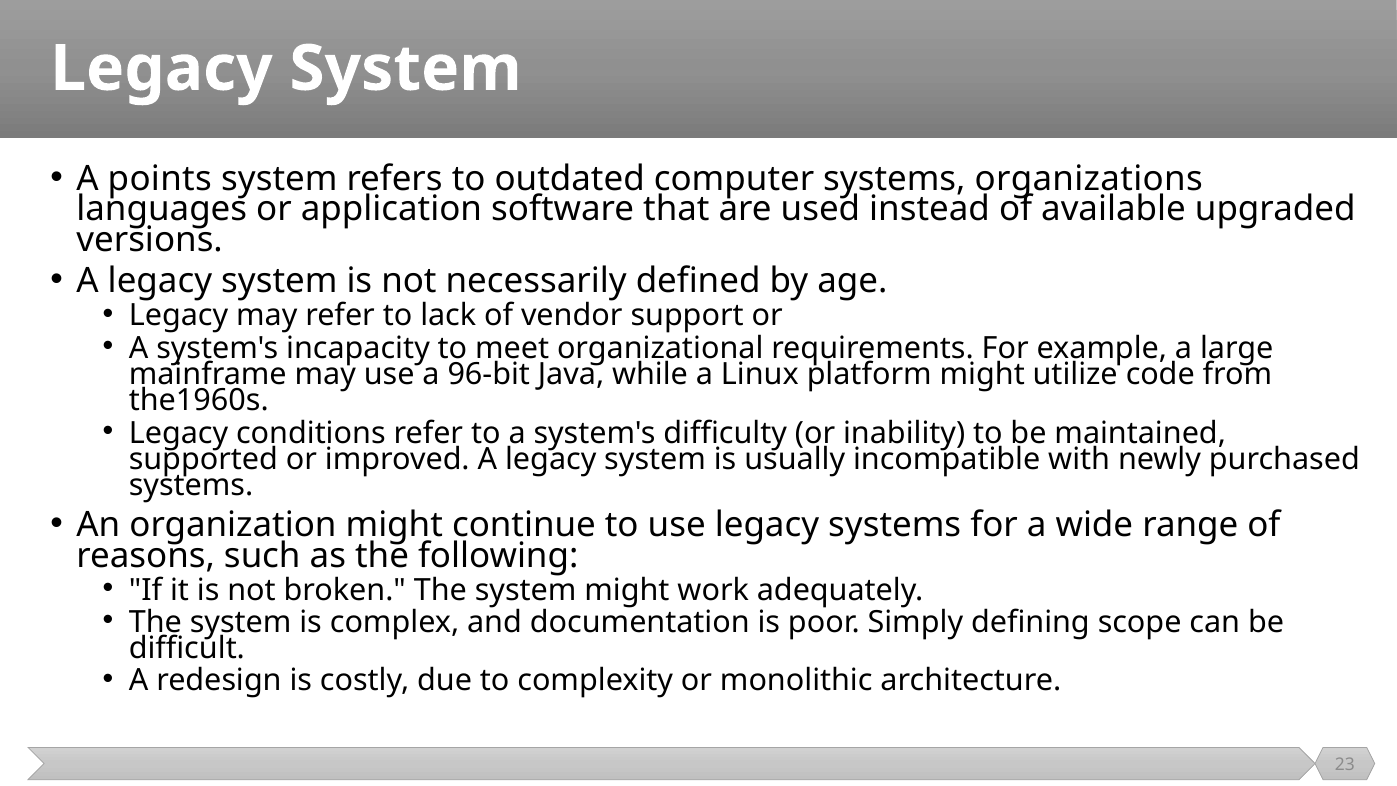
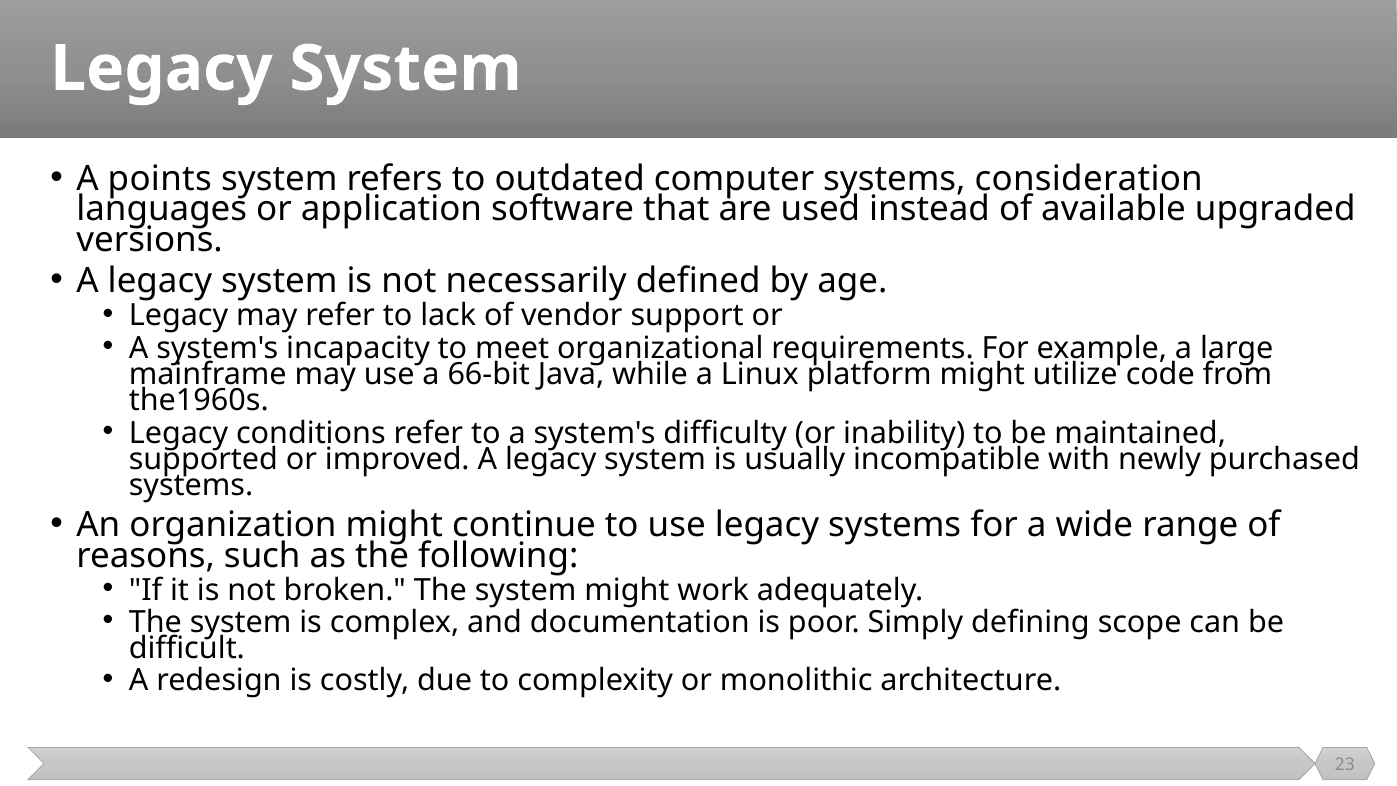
organizations: organizations -> consideration
96-bit: 96-bit -> 66-bit
